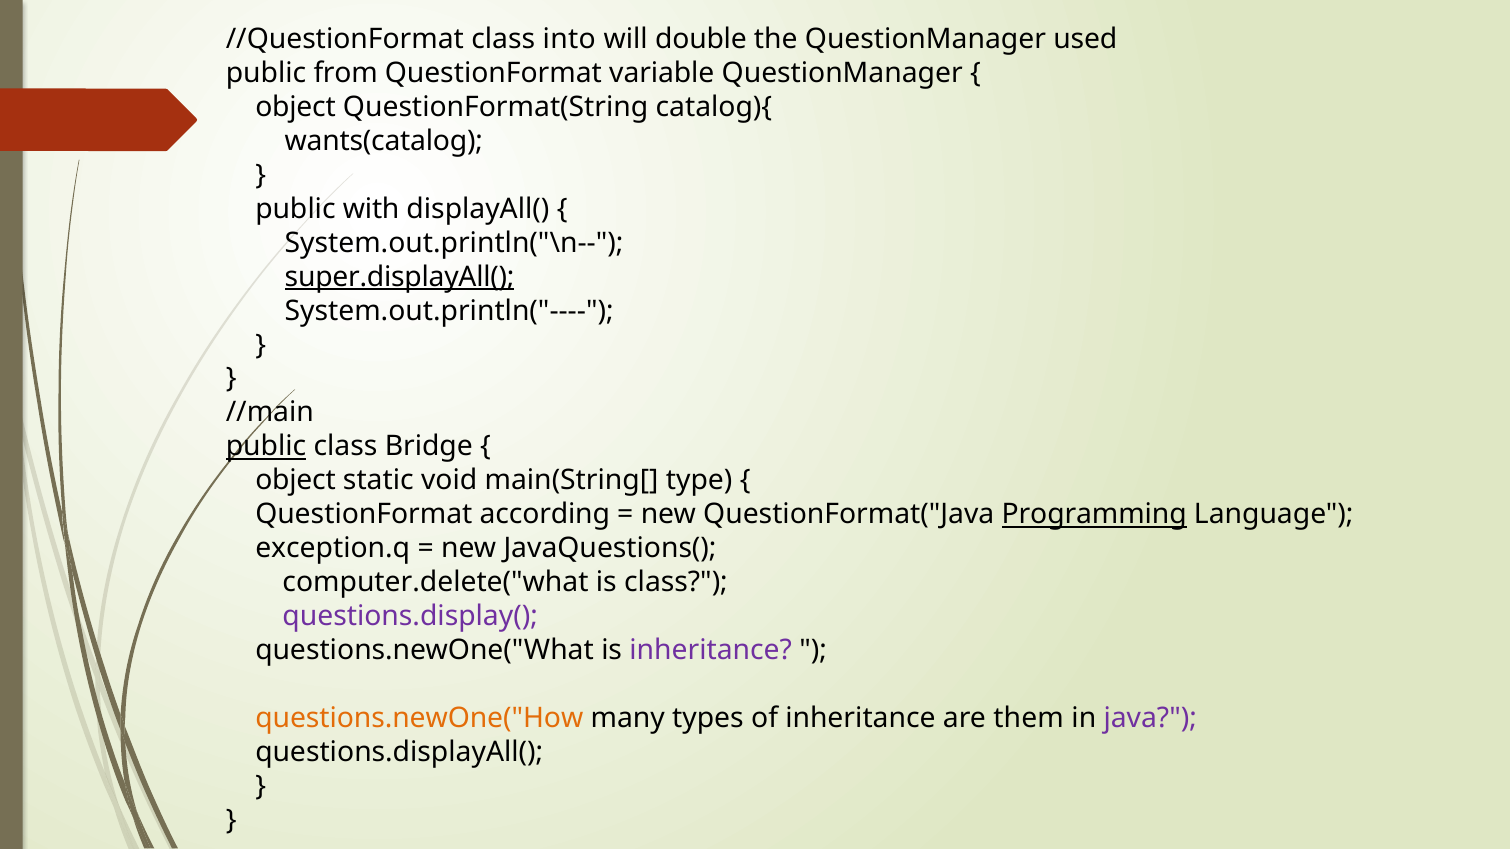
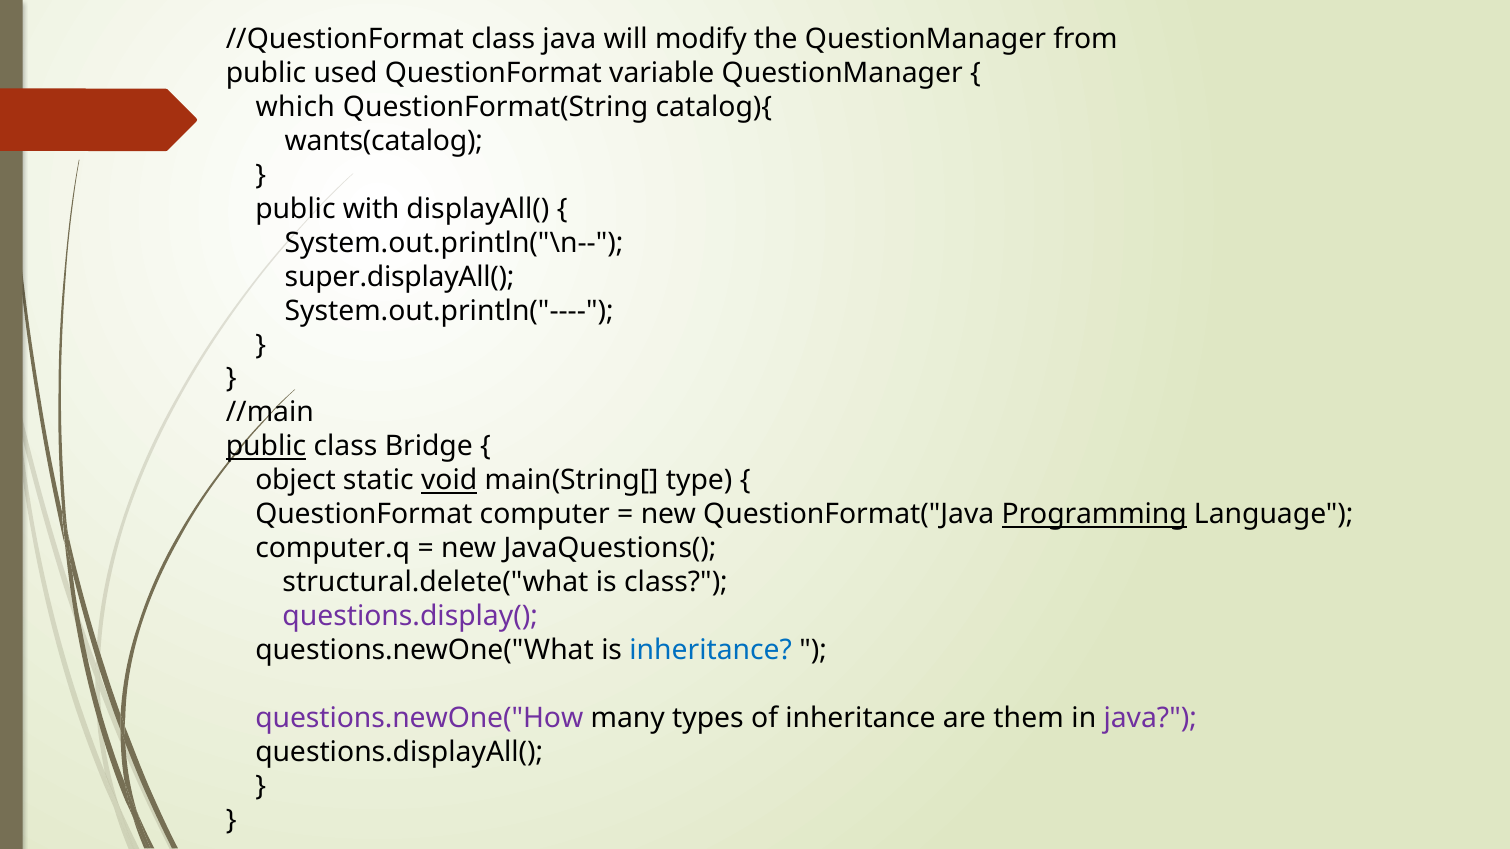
class into: into -> java
double: double -> modify
used: used -> from
from: from -> used
object at (296, 107): object -> which
super.displayAll( underline: present -> none
void underline: none -> present
according: according -> computer
exception.q: exception.q -> computer.q
computer.delete("what: computer.delete("what -> structural.delete("what
inheritance at (711, 651) colour: purple -> blue
questions.newOne("How colour: orange -> purple
